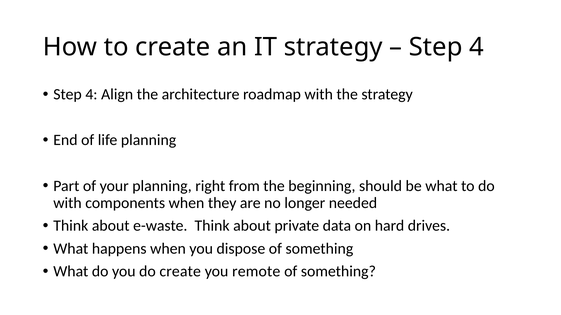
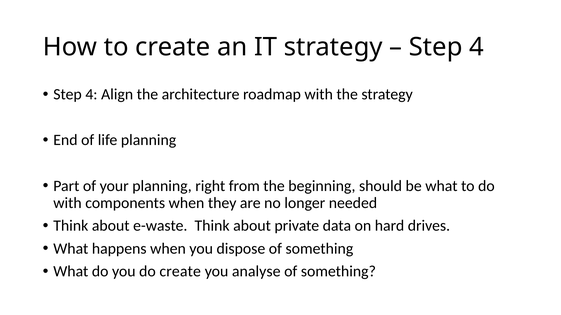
remote: remote -> analyse
